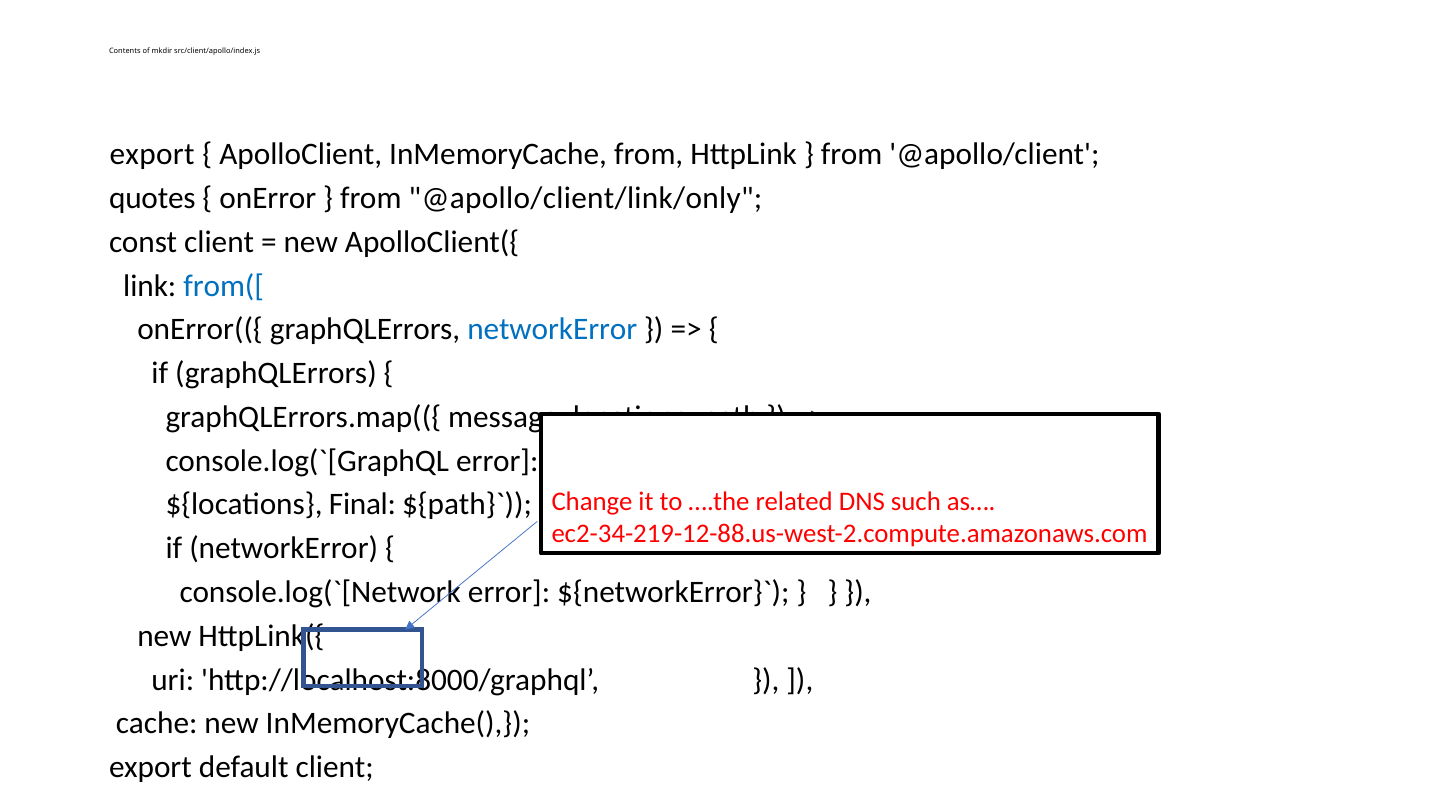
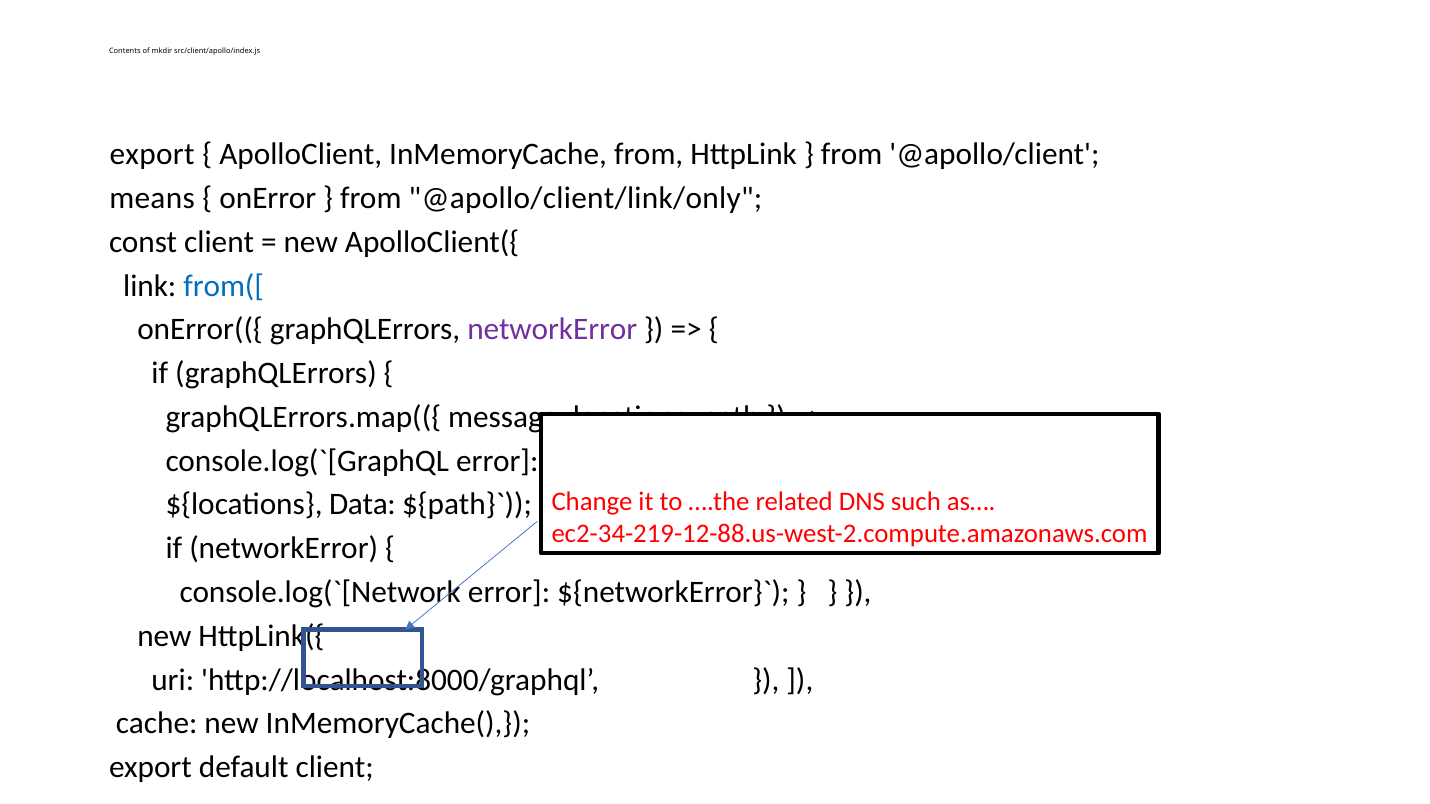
quotes: quotes -> means
networkError at (552, 330) colour: blue -> purple
Final: Final -> Data
